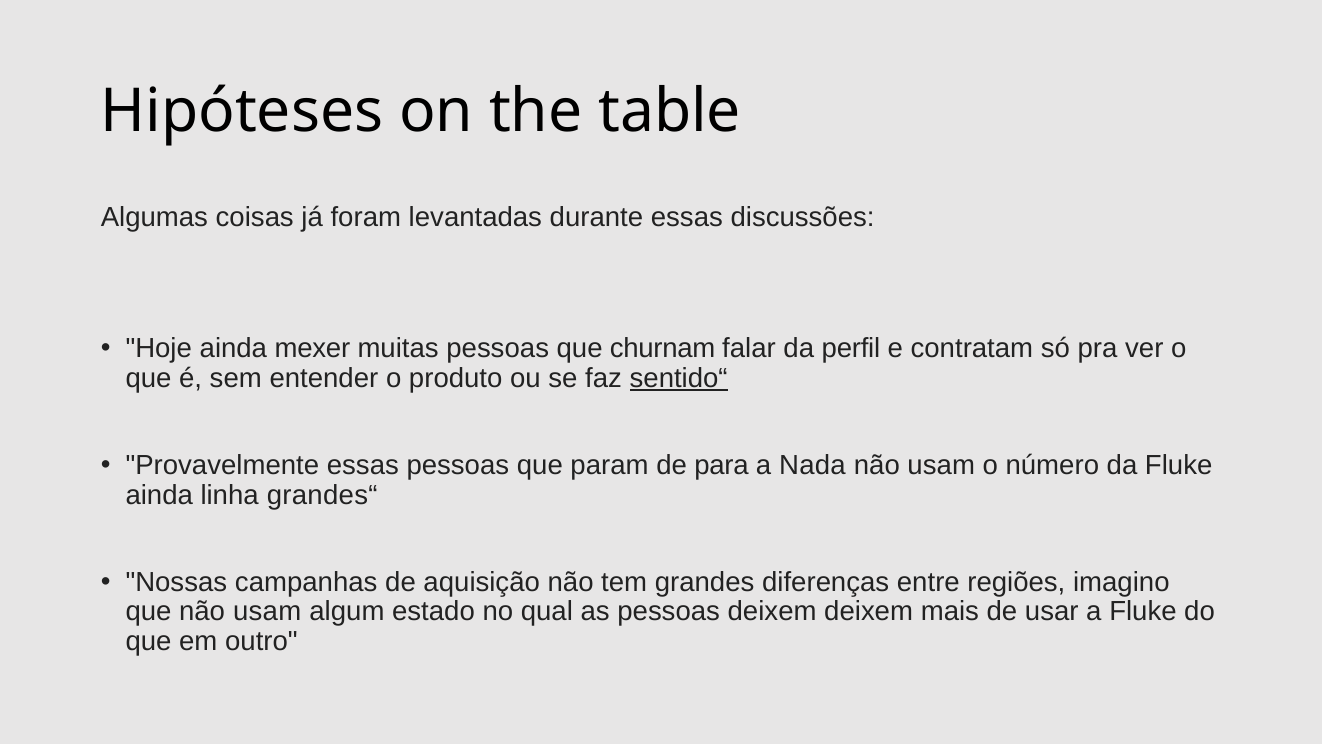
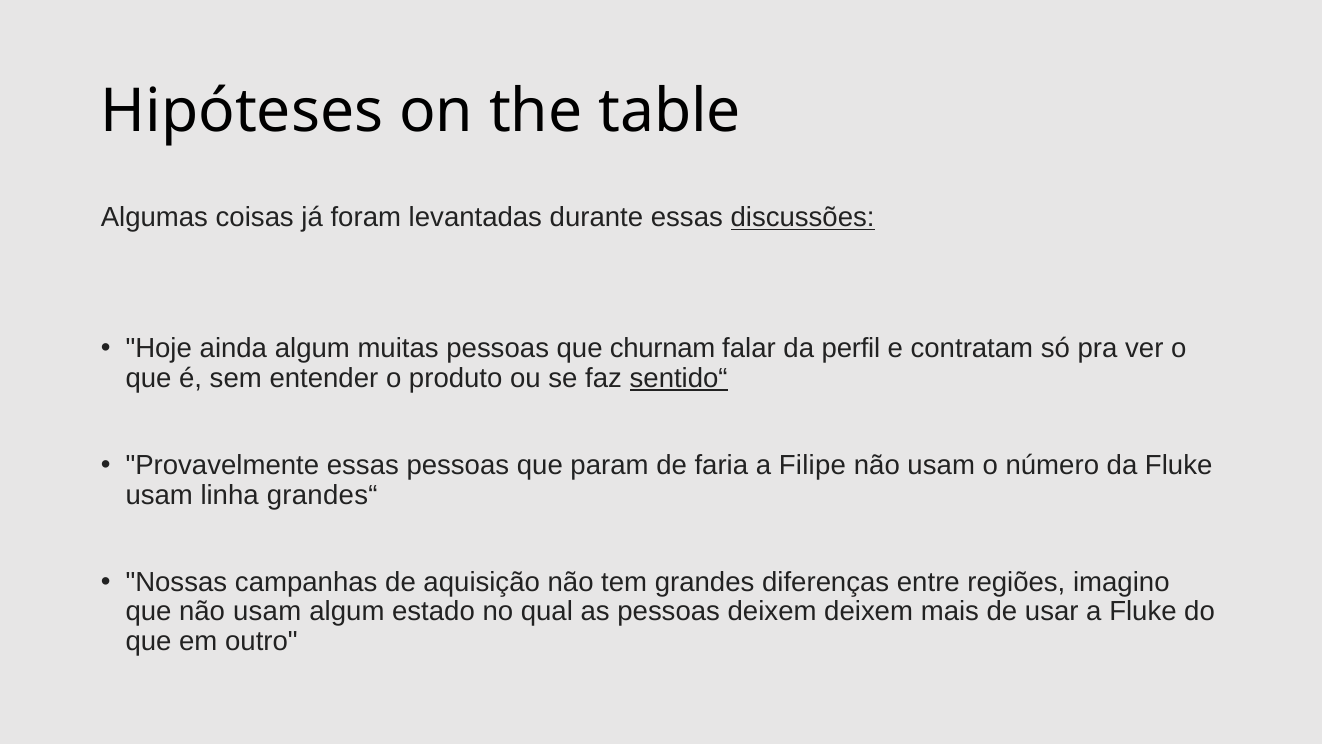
discussões underline: none -> present
ainda mexer: mexer -> algum
para: para -> faria
Nada: Nada -> Filipe
ainda at (159, 495): ainda -> usam
